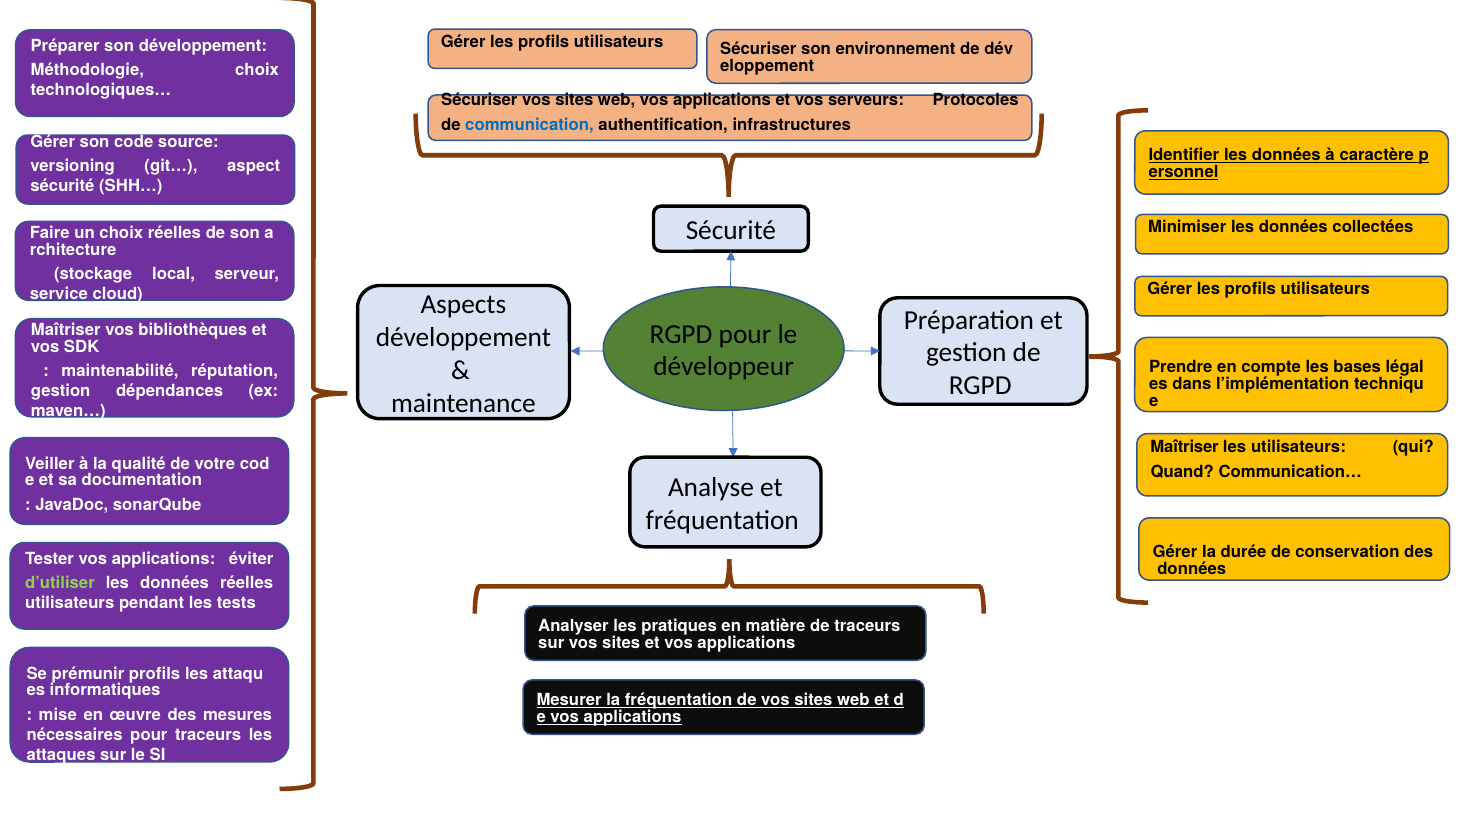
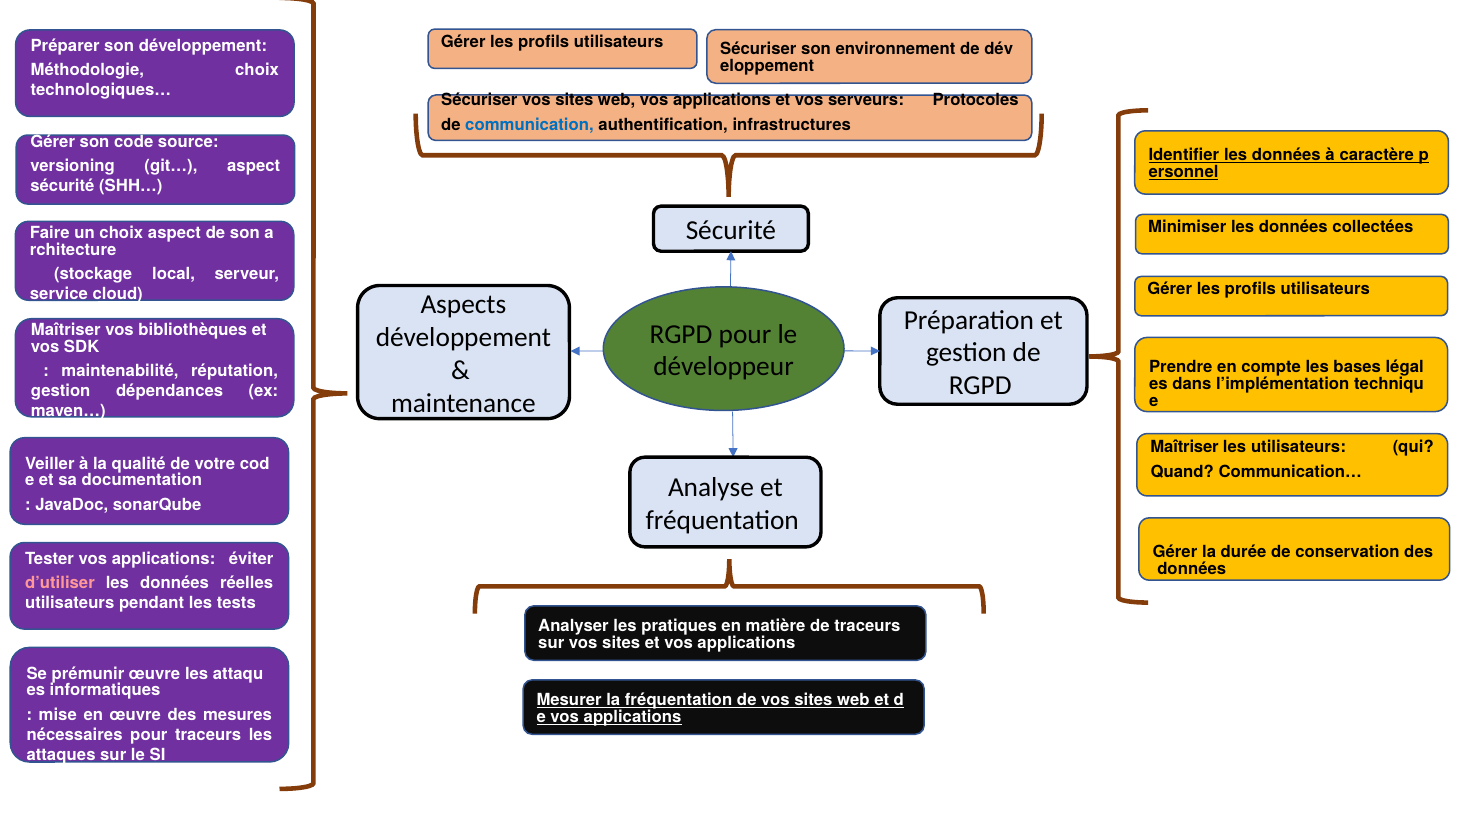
choix réelles: réelles -> aspect
d’utiliser colour: light green -> pink
prémunir profils: profils -> œuvre
